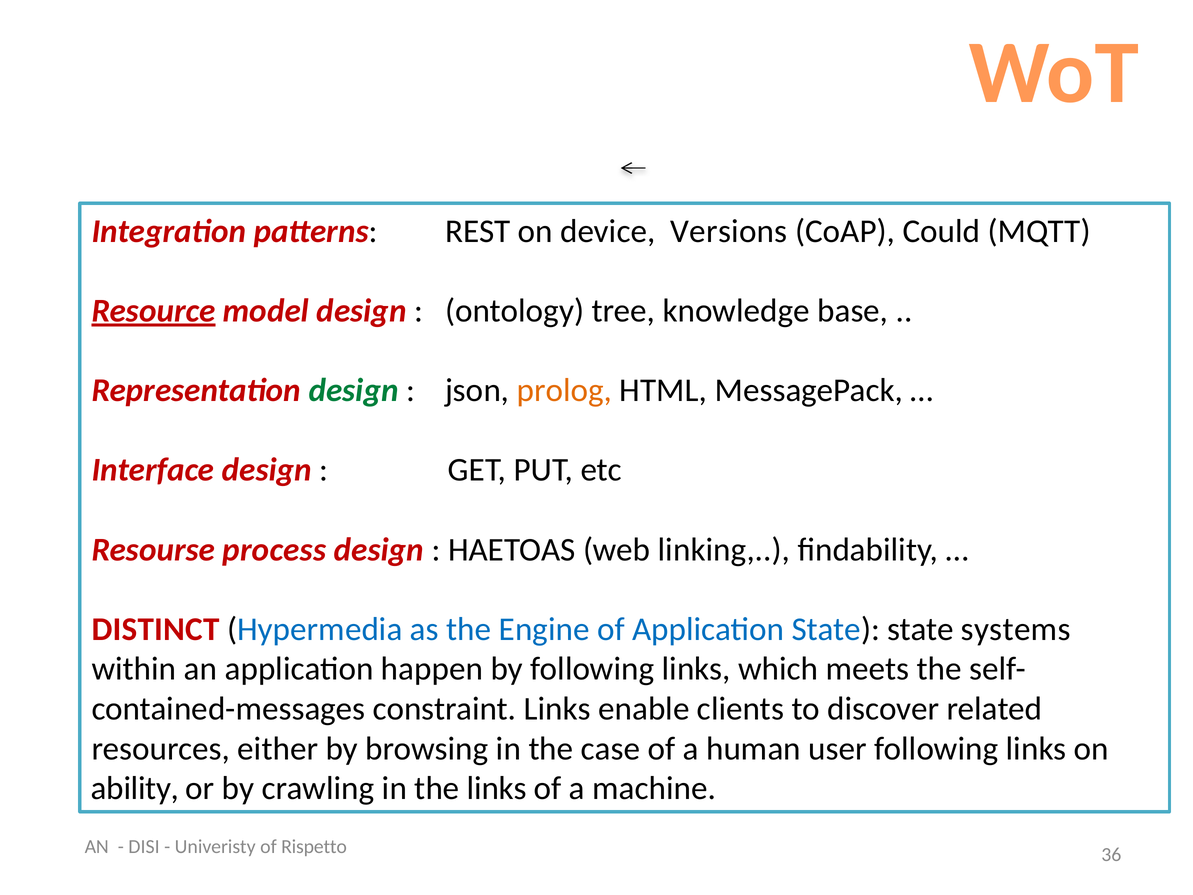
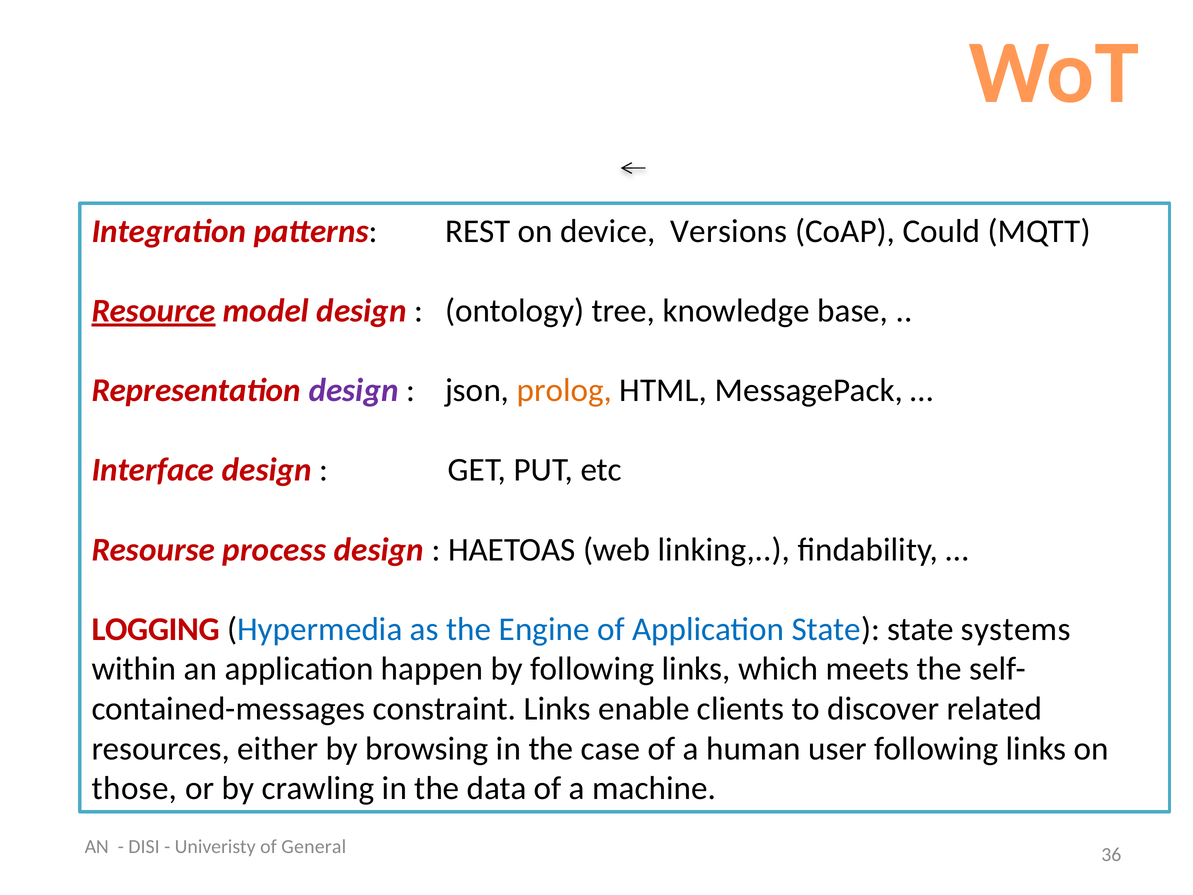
design at (354, 390) colour: green -> purple
DISTINCT: DISTINCT -> LOGGING
ability: ability -> those
the links: links -> data
Rispetto: Rispetto -> General
